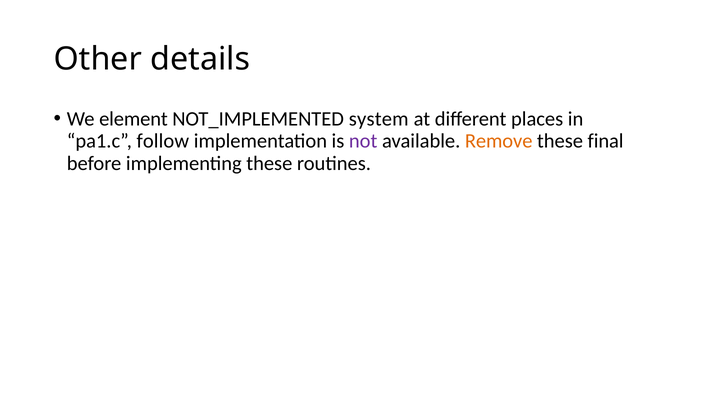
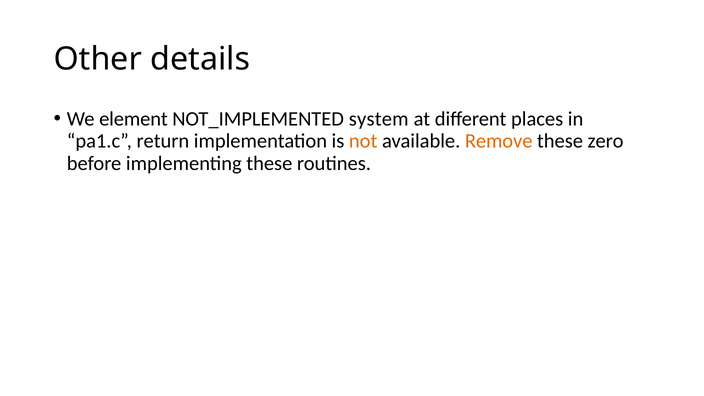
follow: follow -> return
not colour: purple -> orange
final: final -> zero
